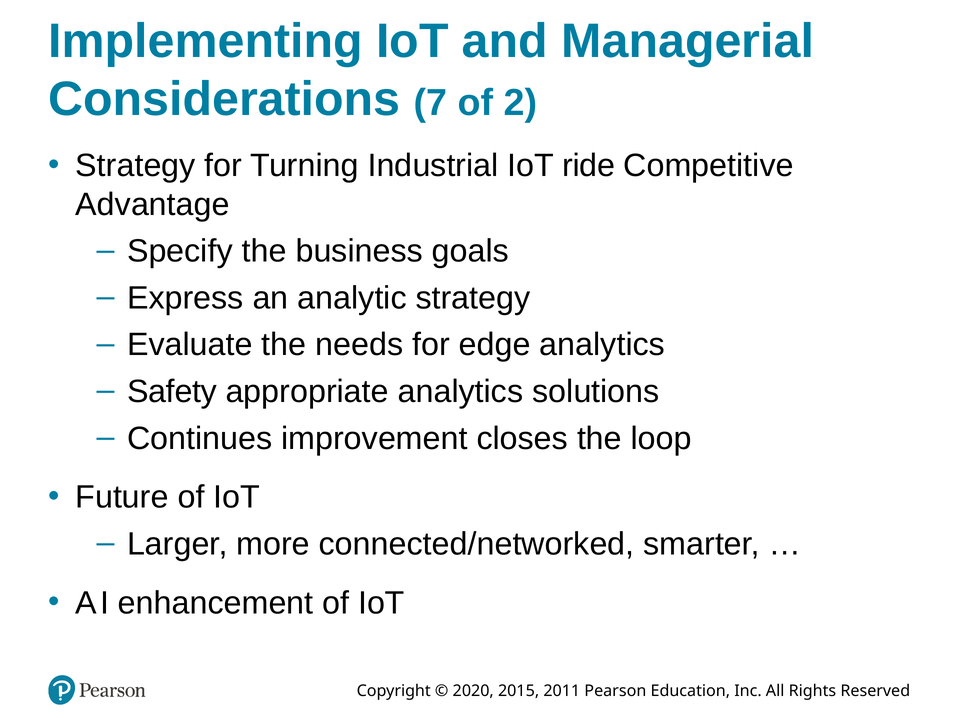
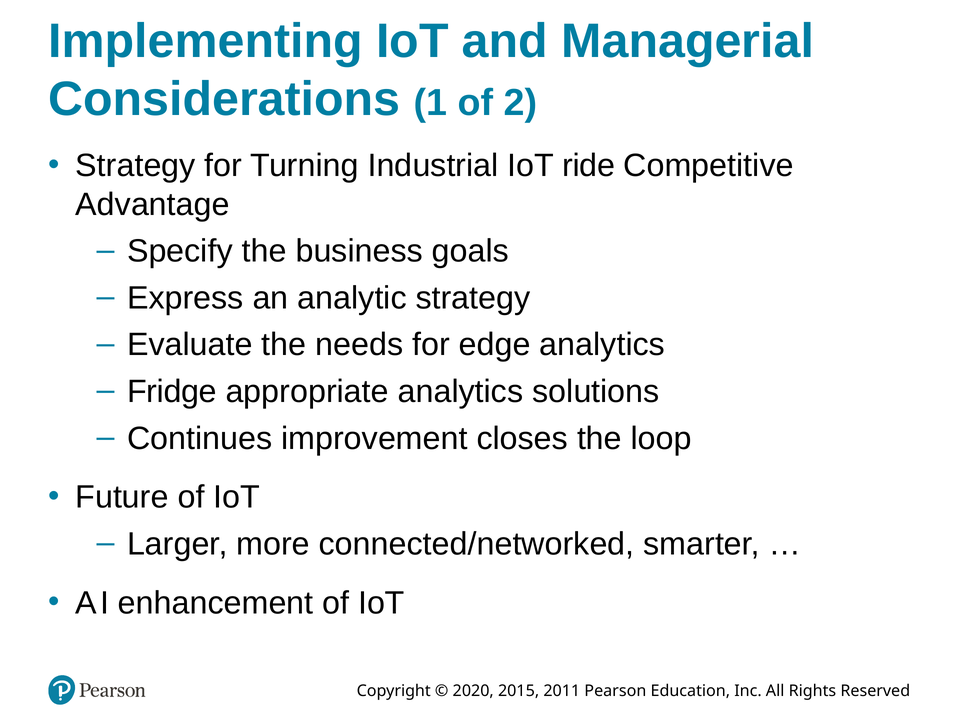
7: 7 -> 1
Safety: Safety -> Fridge
